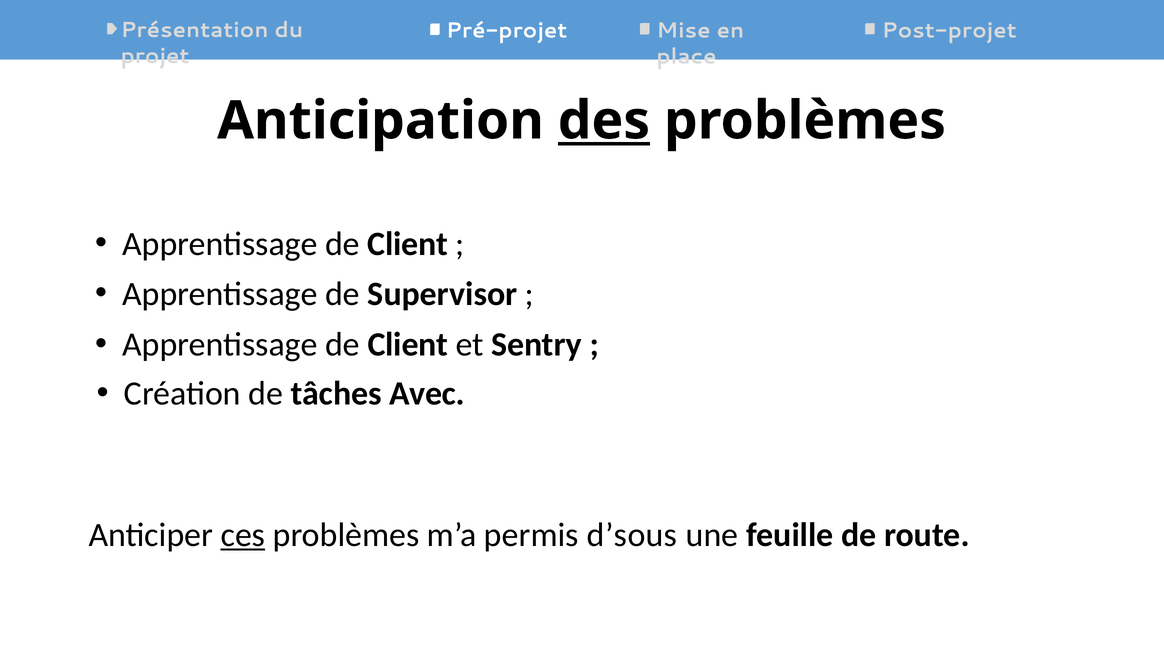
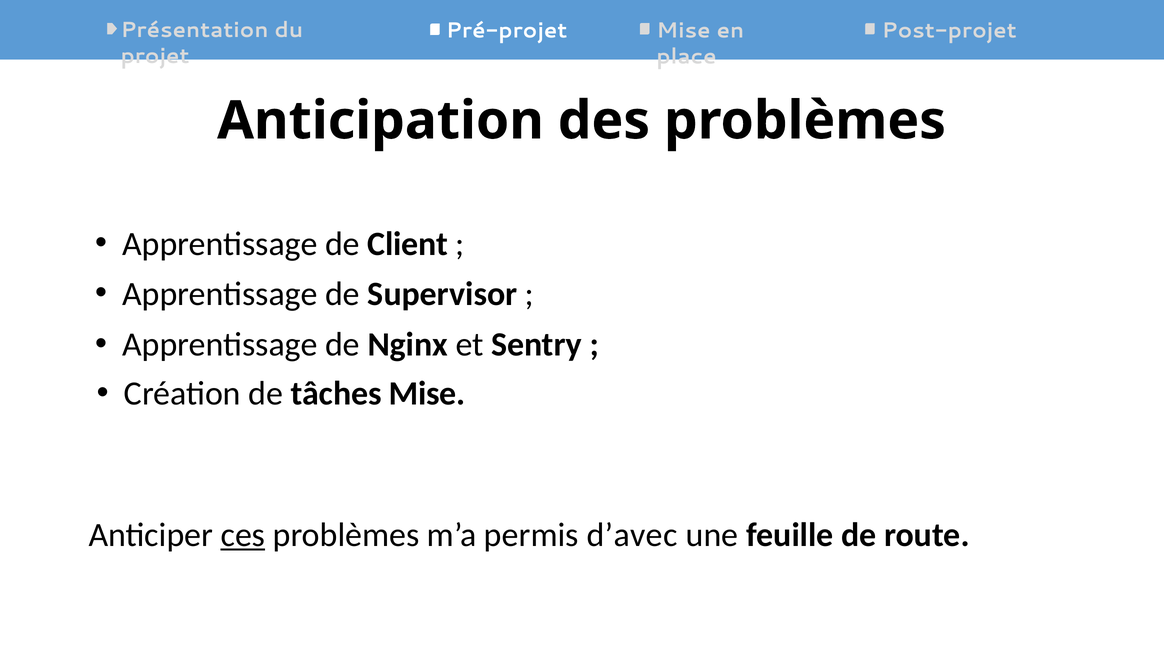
des underline: present -> none
Client at (408, 345): Client -> Nginx
tâches Avec: Avec -> Mise
d’sous: d’sous -> d’avec
